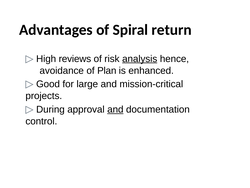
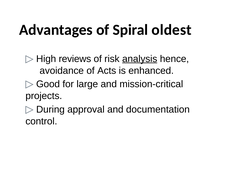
return: return -> oldest
Plan: Plan -> Acts
and at (115, 109) underline: present -> none
